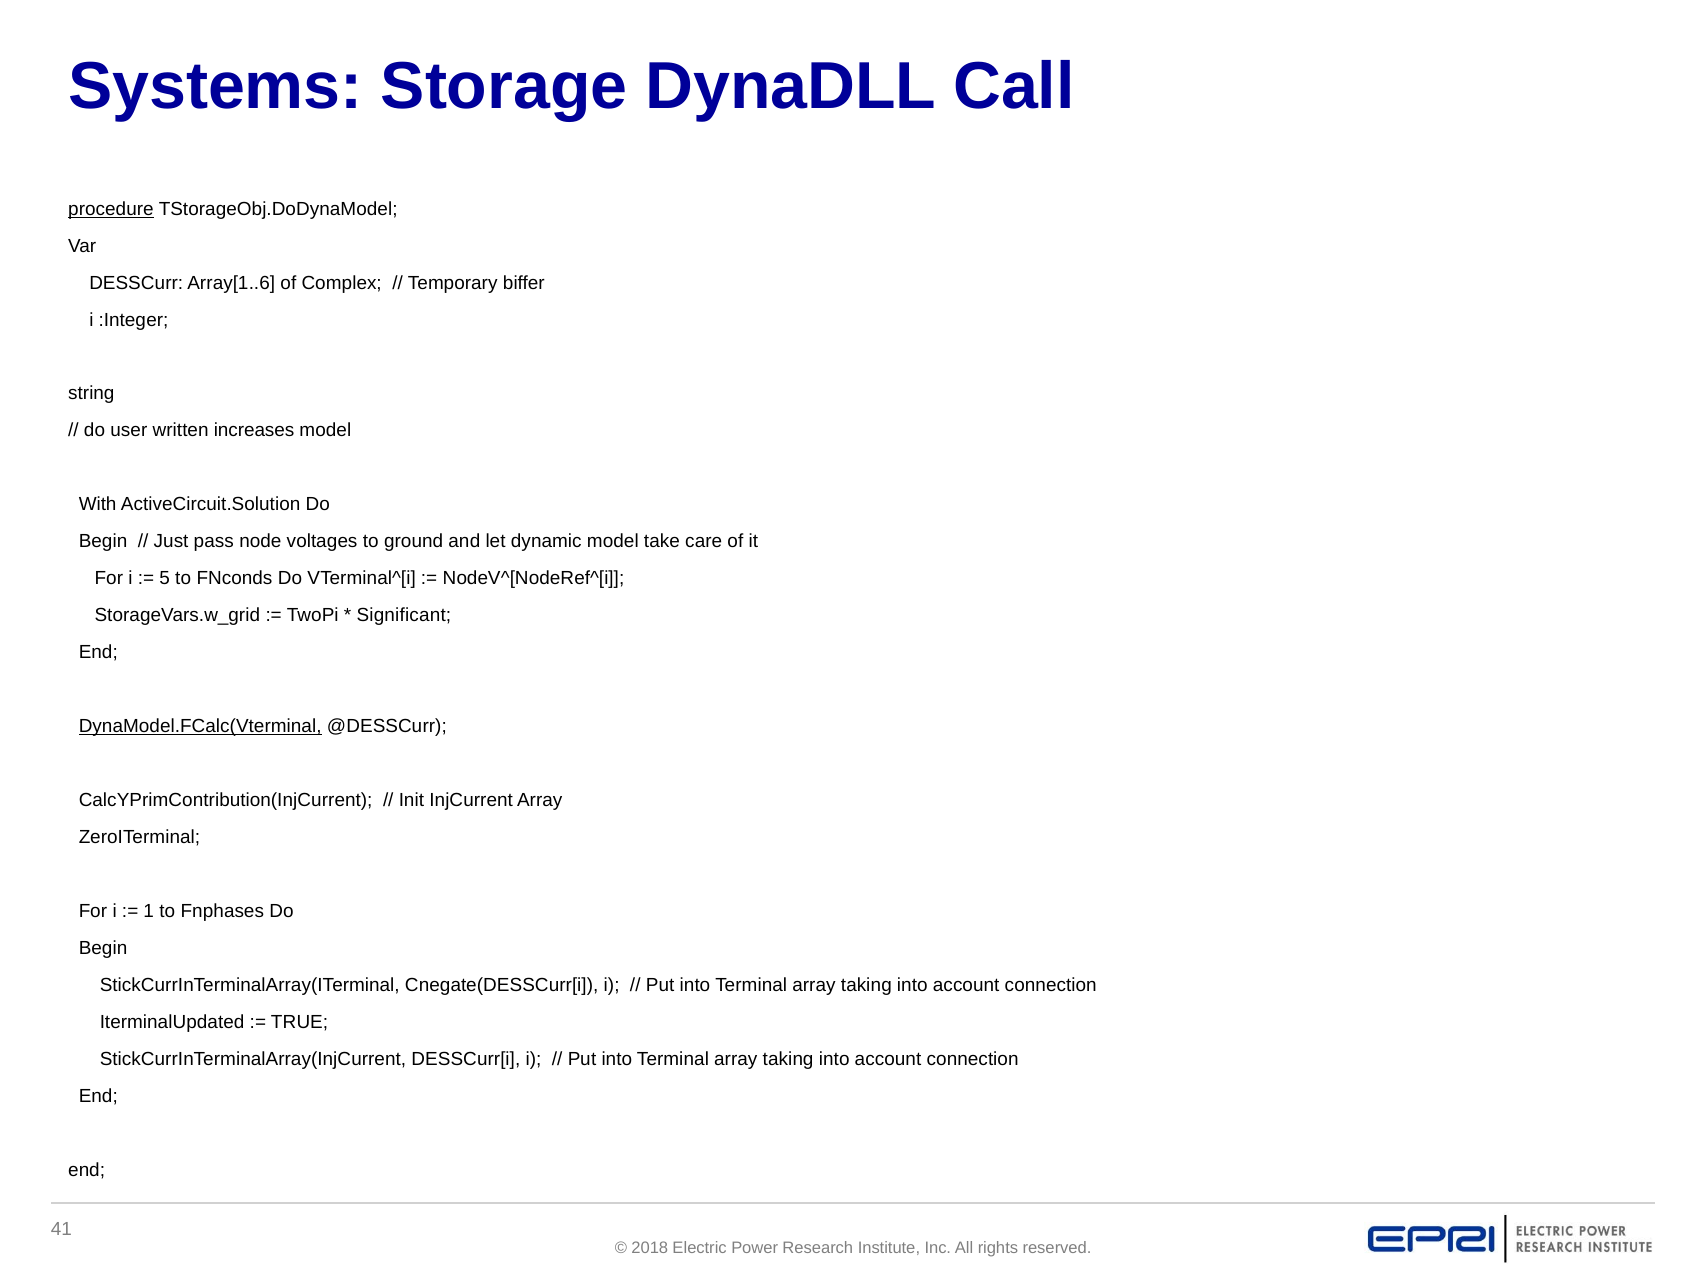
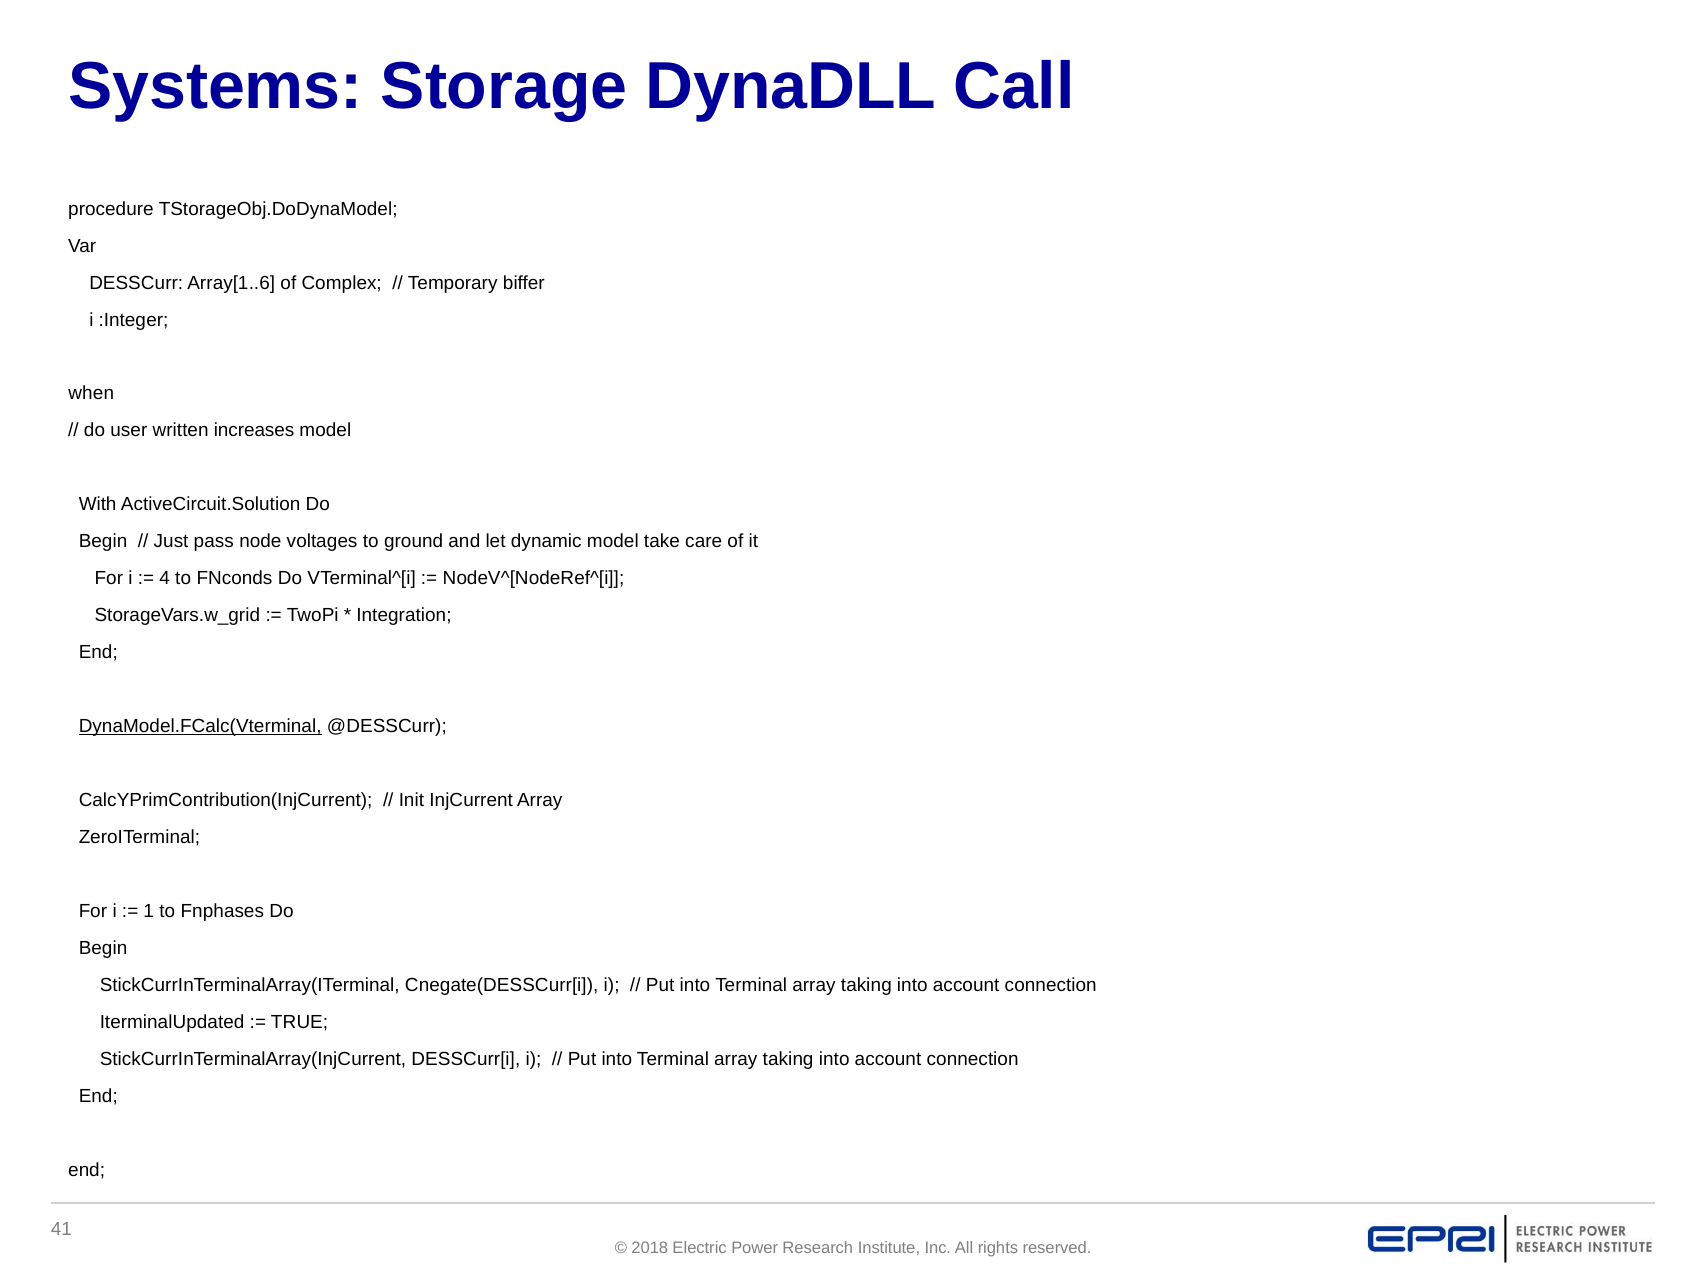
procedure underline: present -> none
string: string -> when
5: 5 -> 4
Significant: Significant -> Integration
